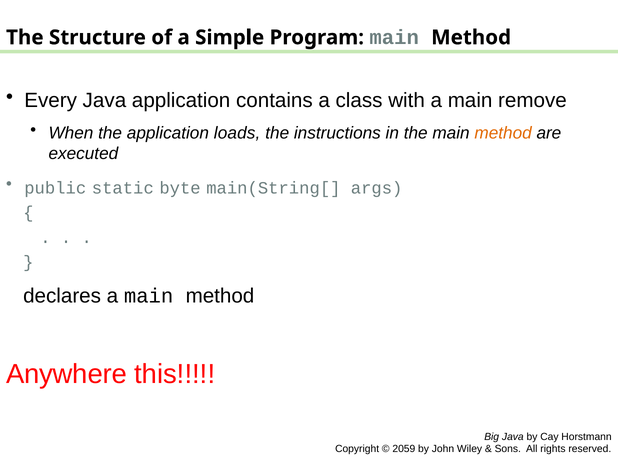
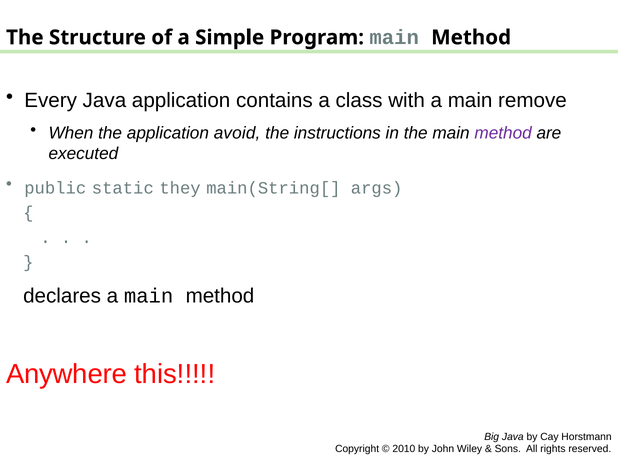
loads: loads -> avoid
method at (503, 133) colour: orange -> purple
byte: byte -> they
2059: 2059 -> 2010
